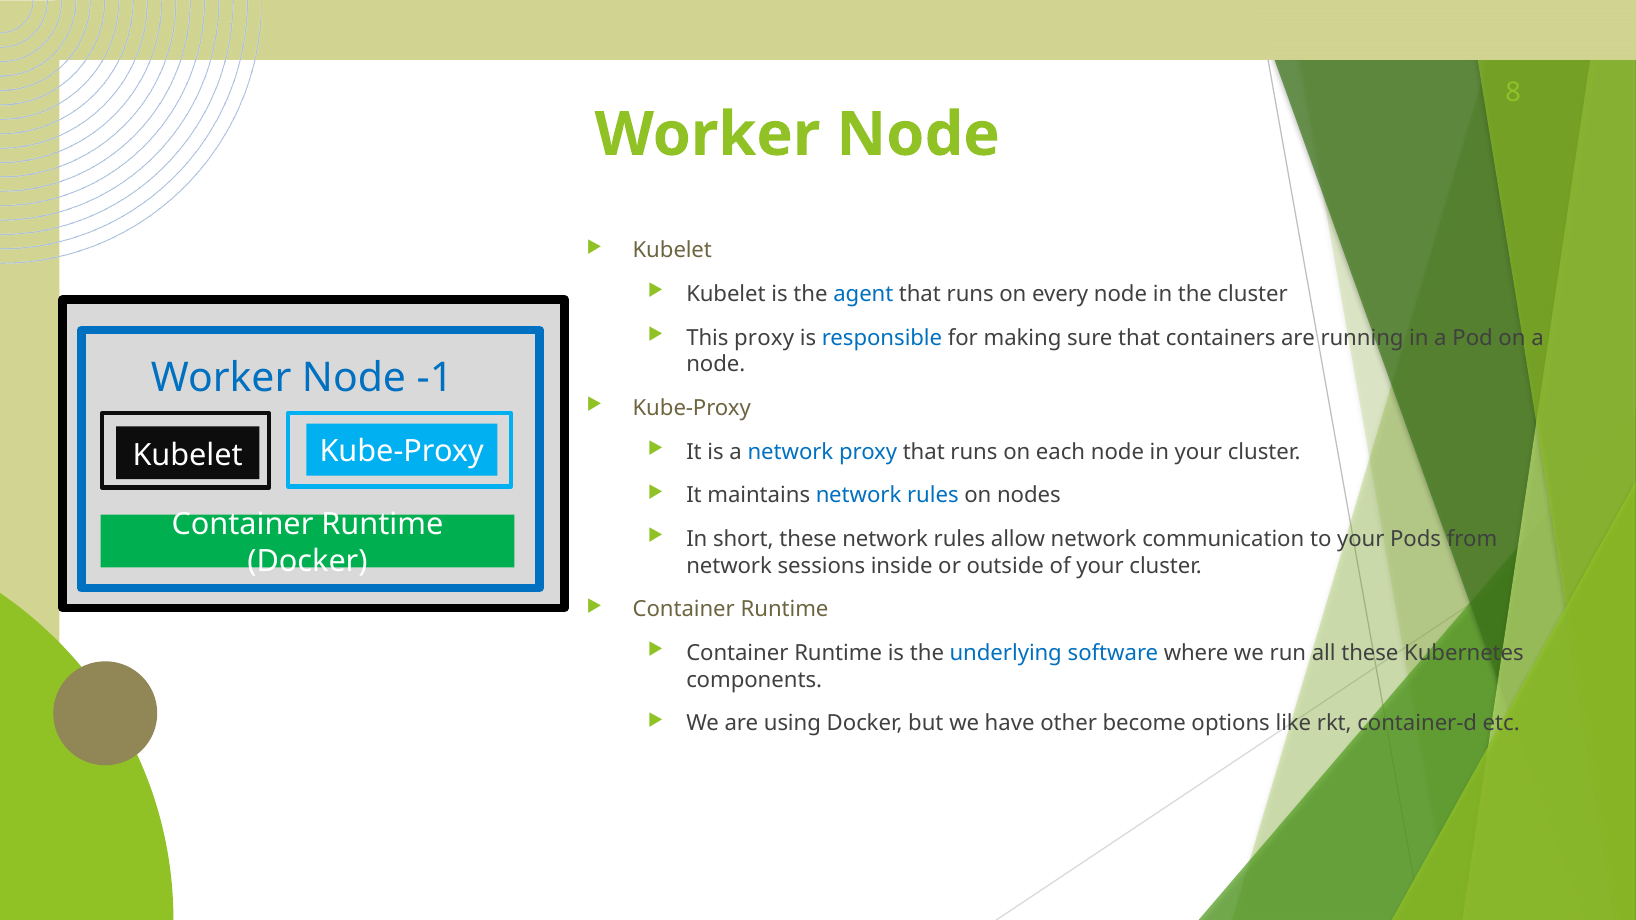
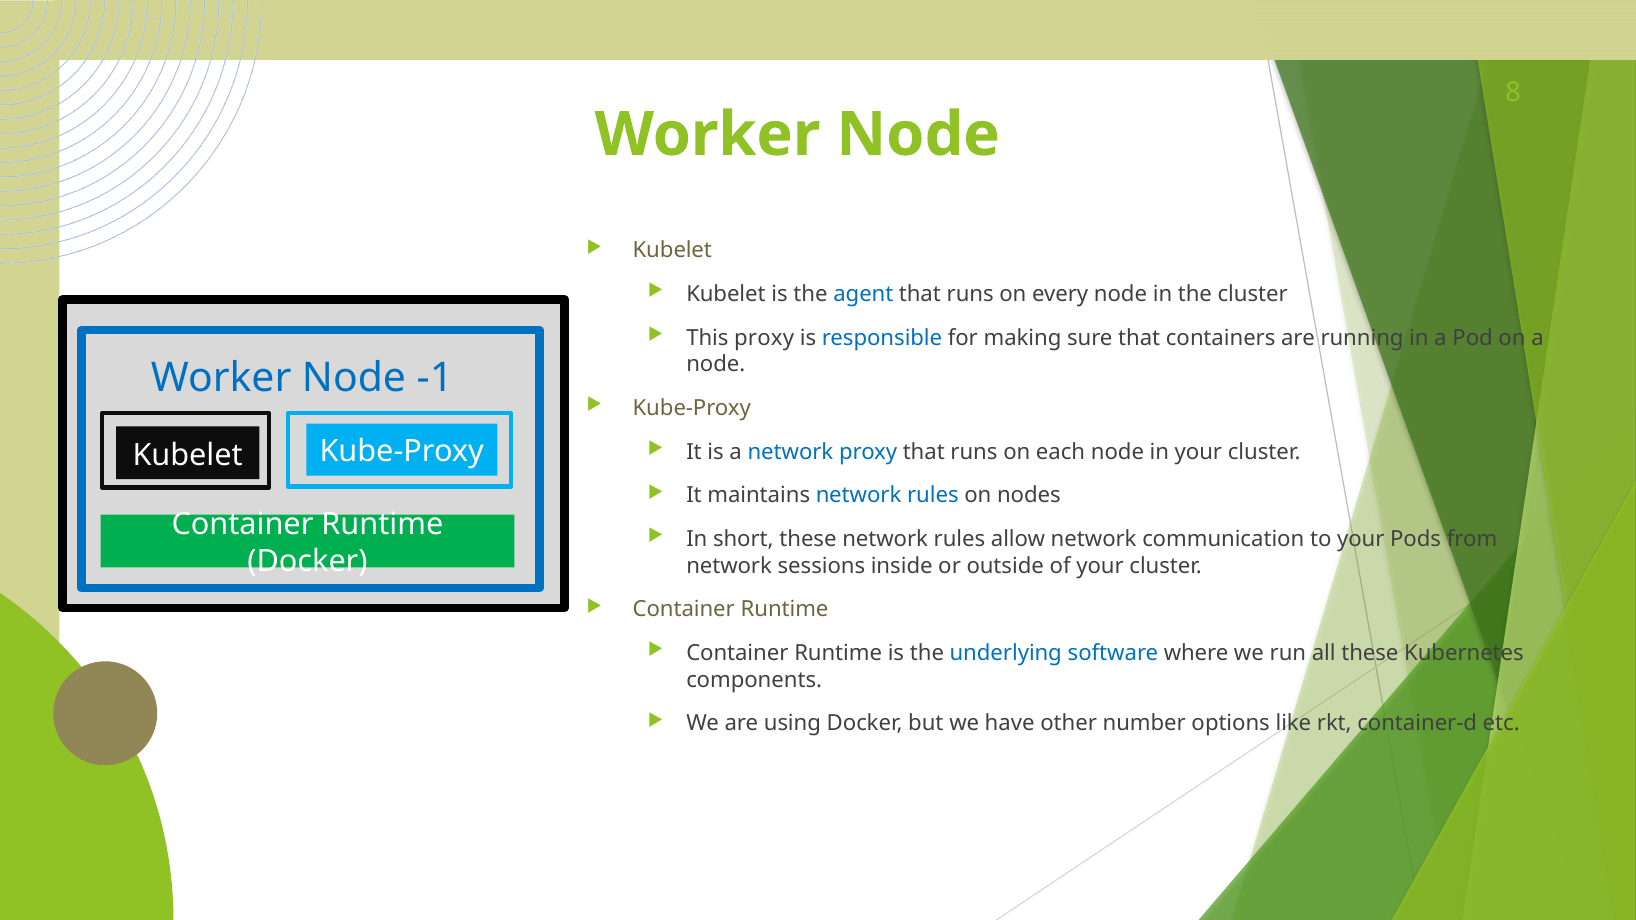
become: become -> number
